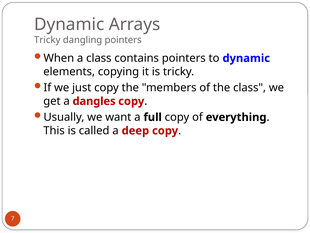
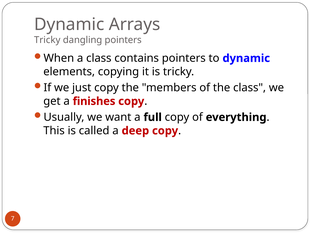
dangles: dangles -> finishes
